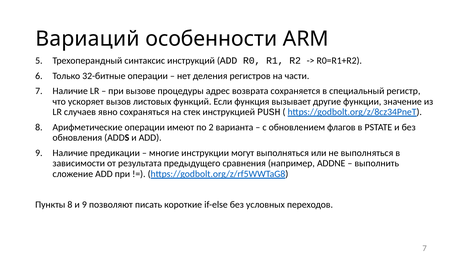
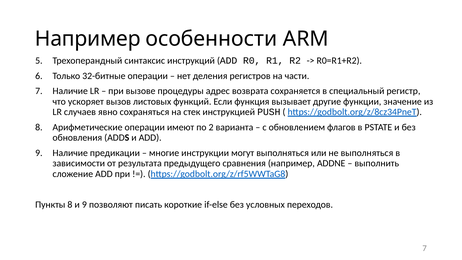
Вариаций at (88, 39): Вариаций -> Например
